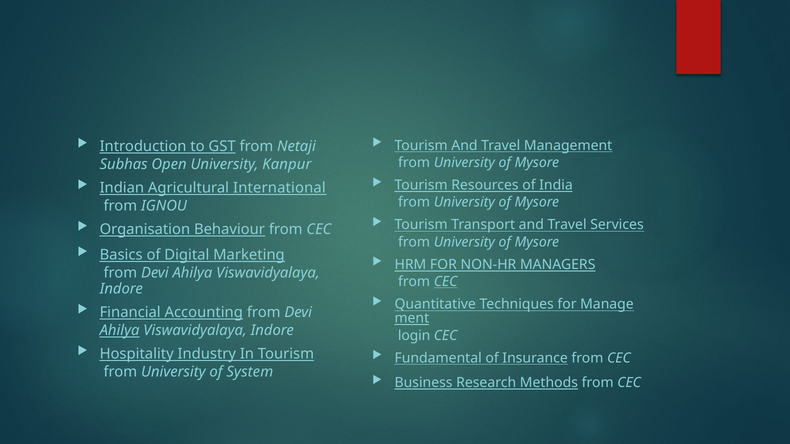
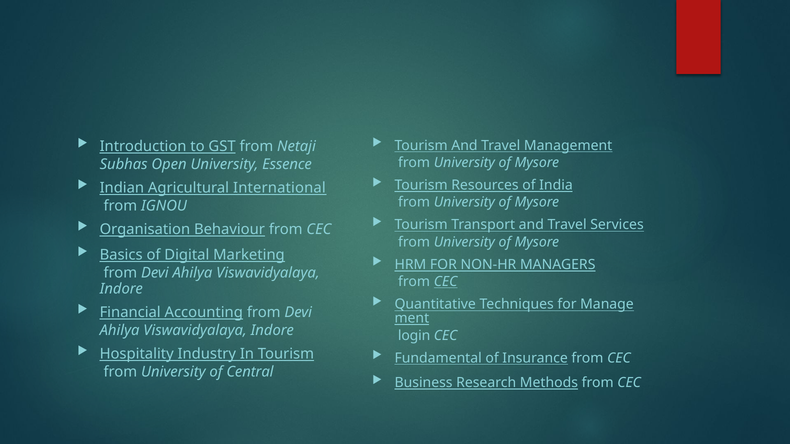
Kanpur: Kanpur -> Essence
Ahilya at (120, 331) underline: present -> none
System: System -> Central
